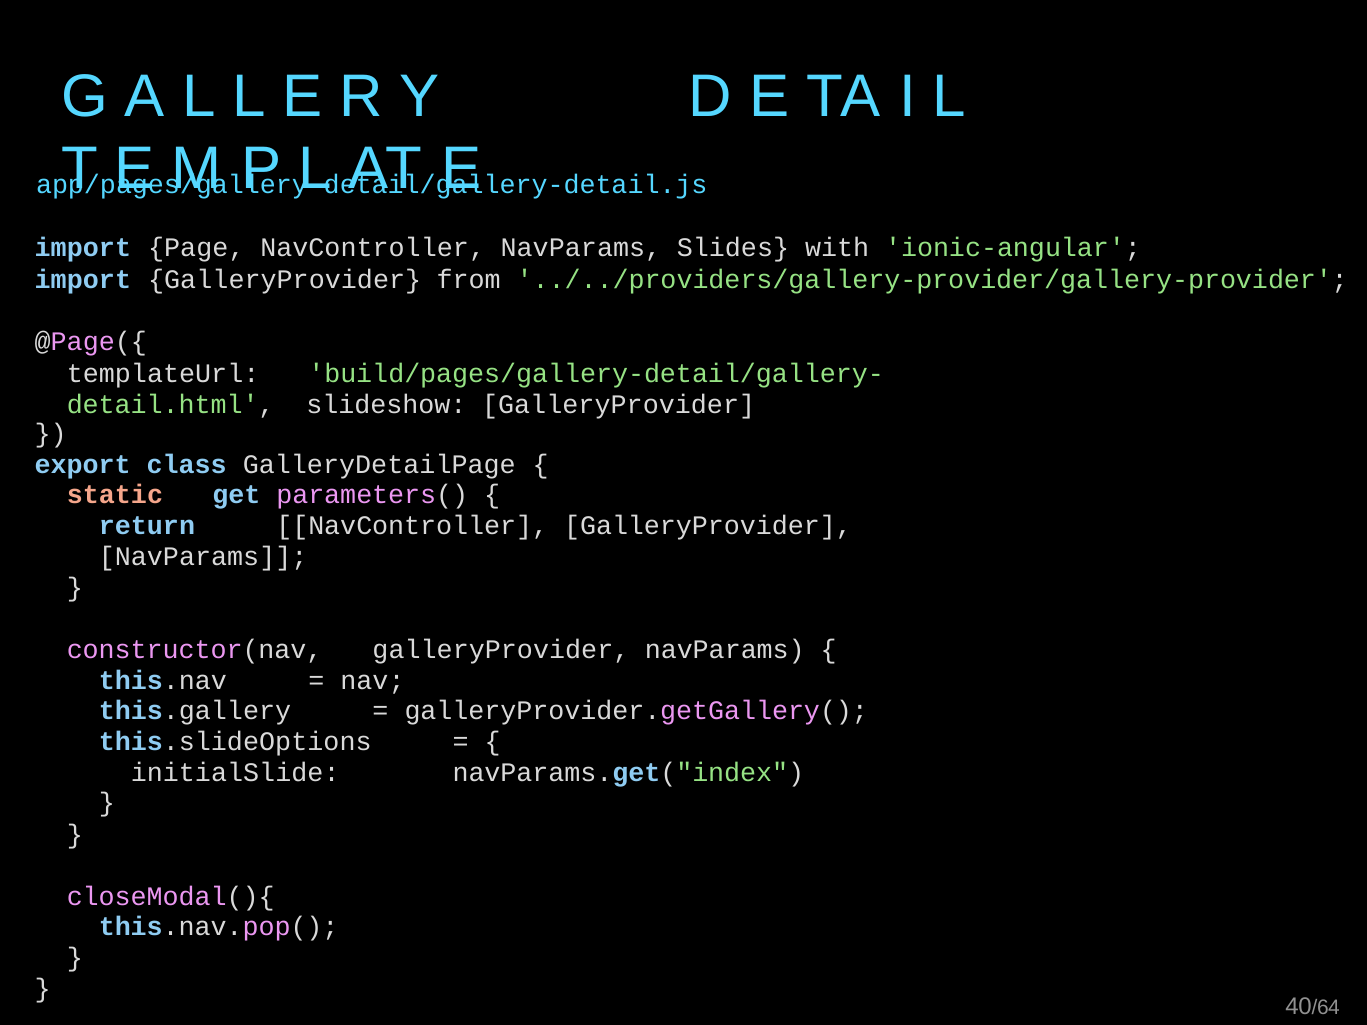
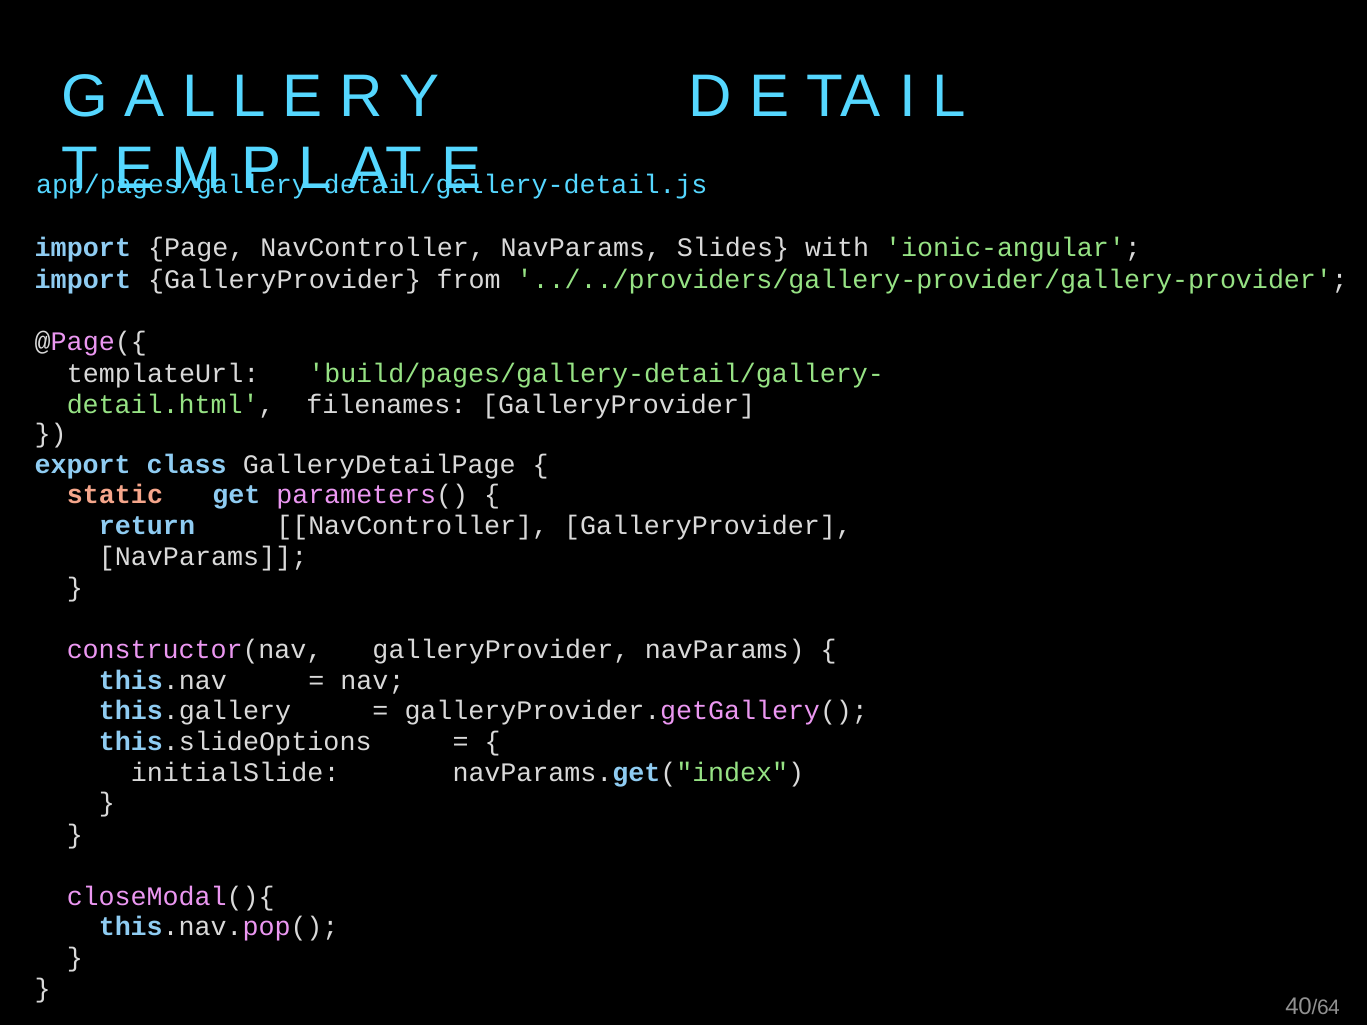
slideshow: slideshow -> filenames
